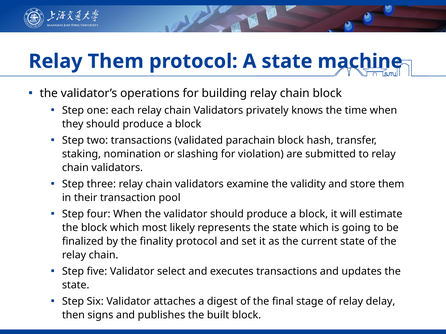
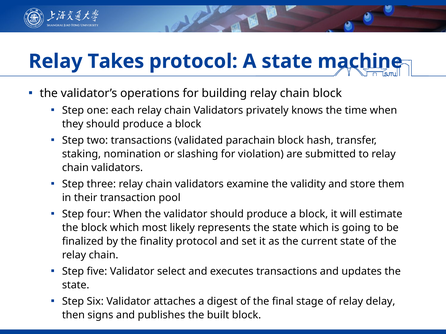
Relay Them: Them -> Takes
